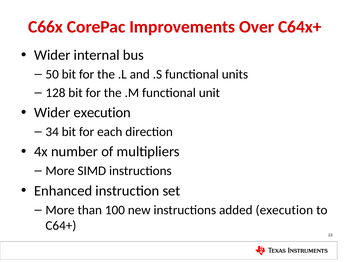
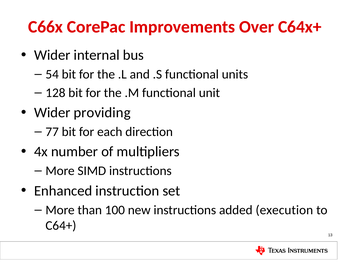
50: 50 -> 54
Wider execution: execution -> providing
34: 34 -> 77
